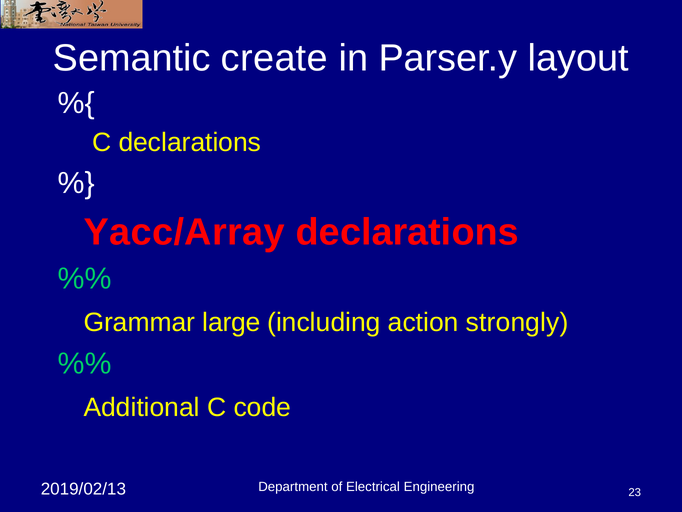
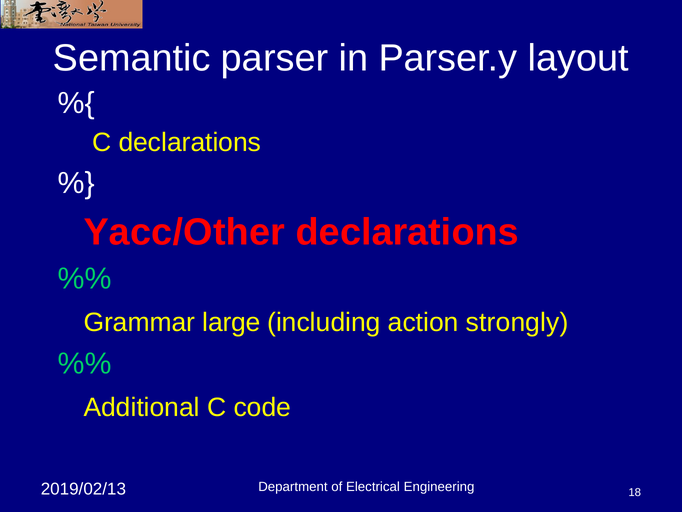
create: create -> parser
Yacc/Array: Yacc/Array -> Yacc/Other
23: 23 -> 18
